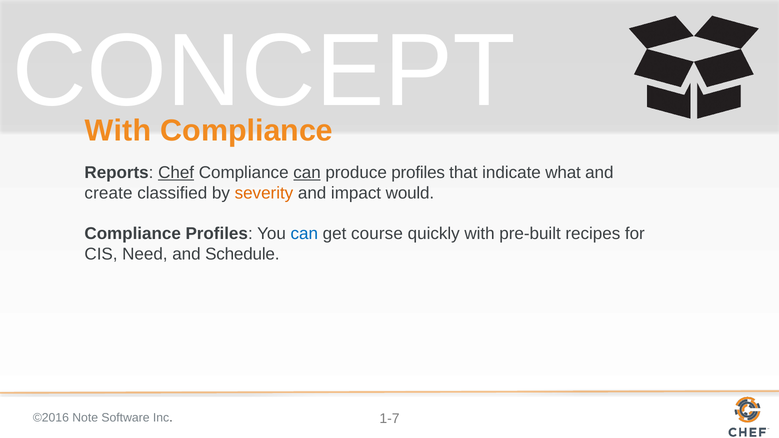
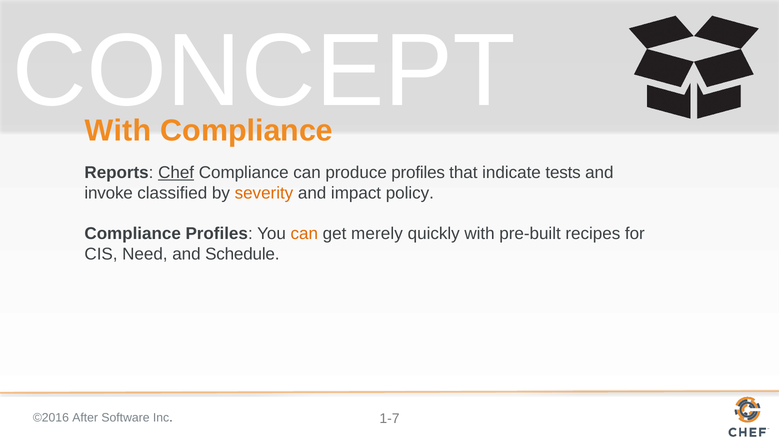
can at (307, 173) underline: present -> none
what: what -> tests
create: create -> invoke
would: would -> policy
can at (304, 234) colour: blue -> orange
course: course -> merely
Note: Note -> After
